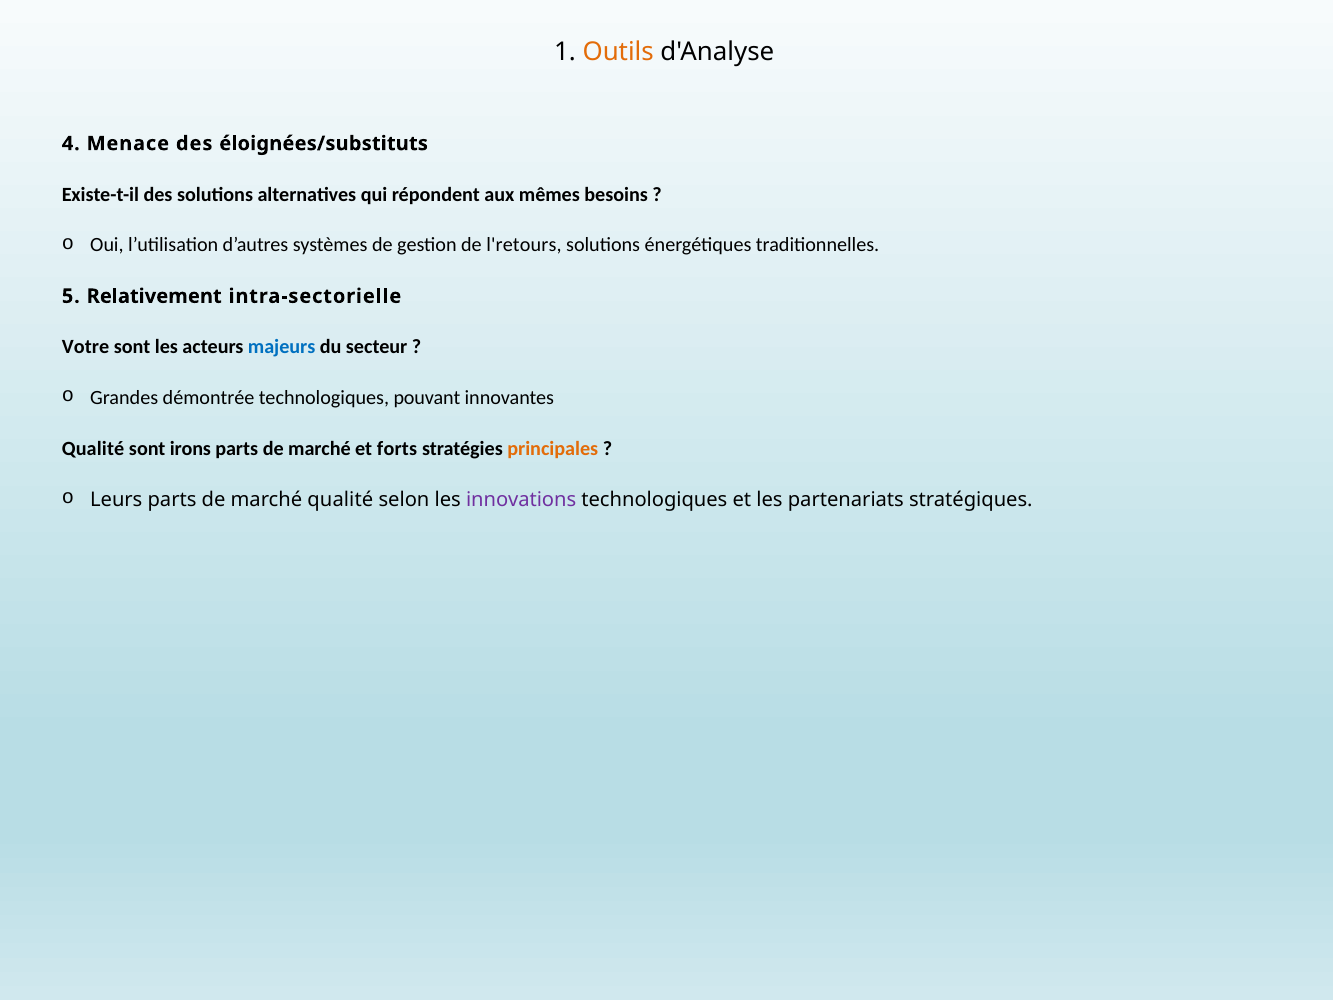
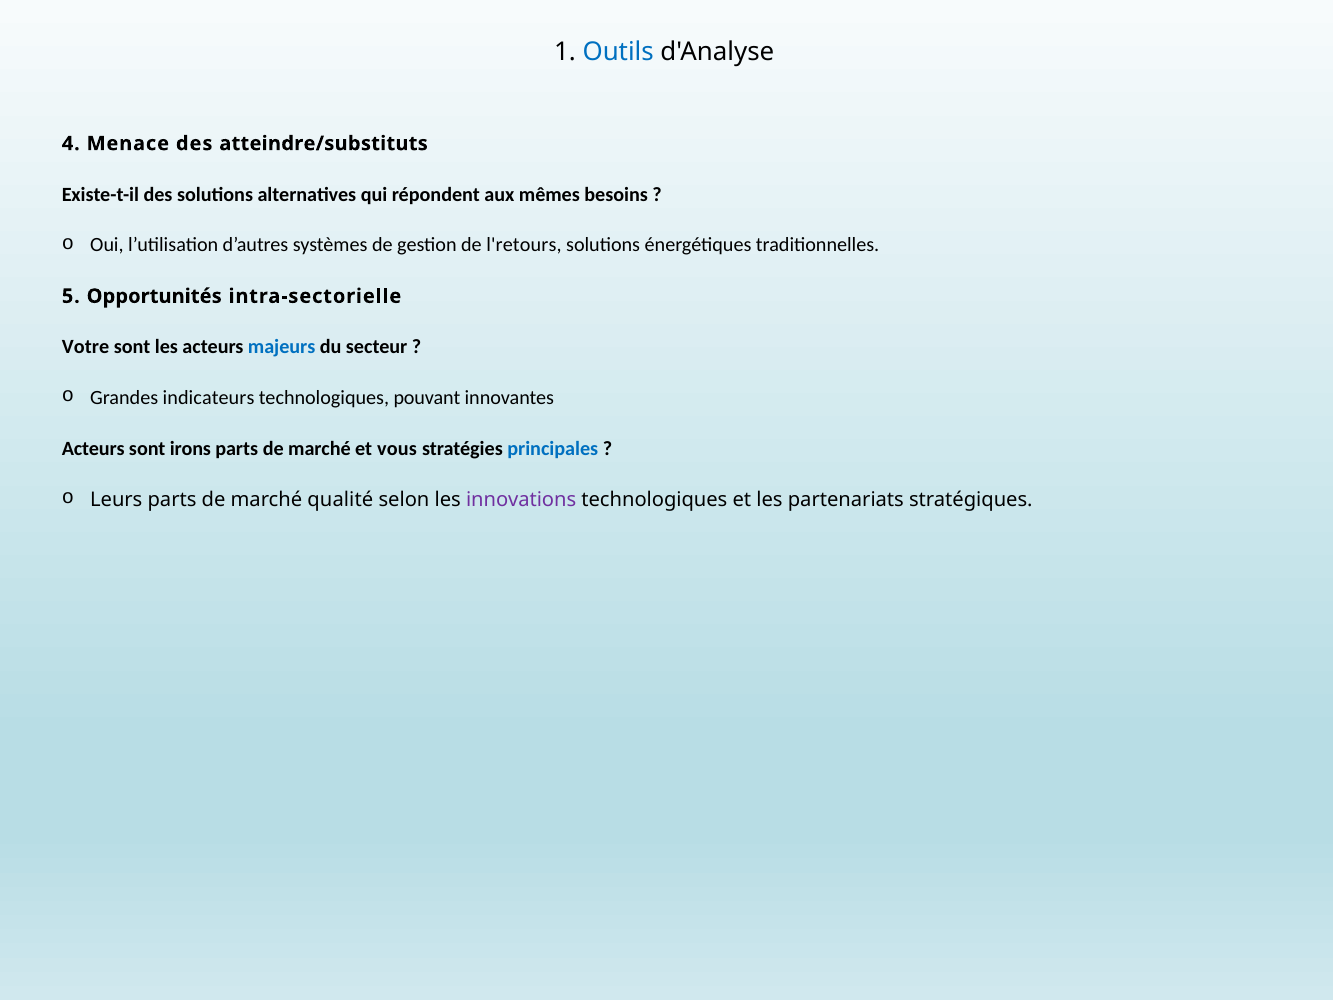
Outils colour: orange -> blue
éloignées/substituts: éloignées/substituts -> atteindre/substituts
Relativement: Relativement -> Opportunités
démontrée: démontrée -> indicateurs
Qualité at (93, 449): Qualité -> Acteurs
forts: forts -> vous
principales colour: orange -> blue
